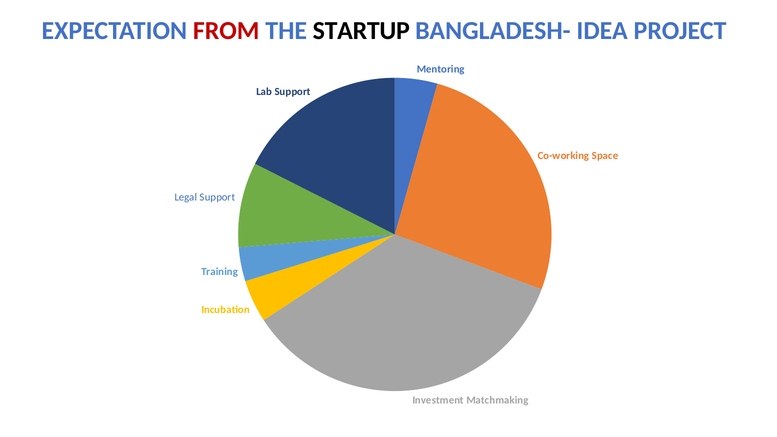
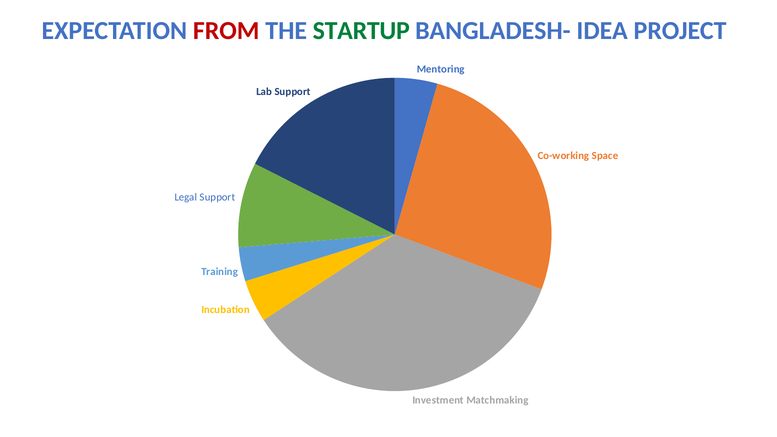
STARTUP colour: black -> green
